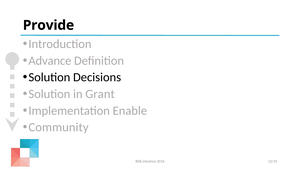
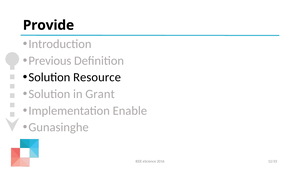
Advance: Advance -> Previous
Decisions: Decisions -> Resource
Community: Community -> Gunasinghe
